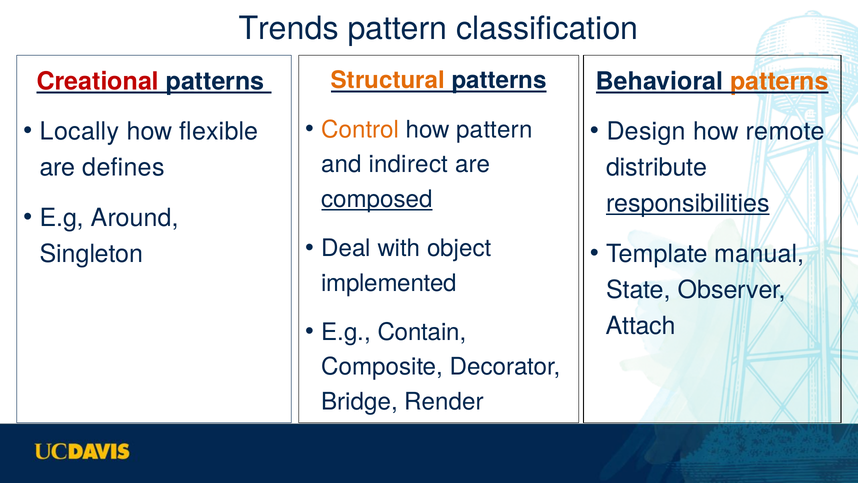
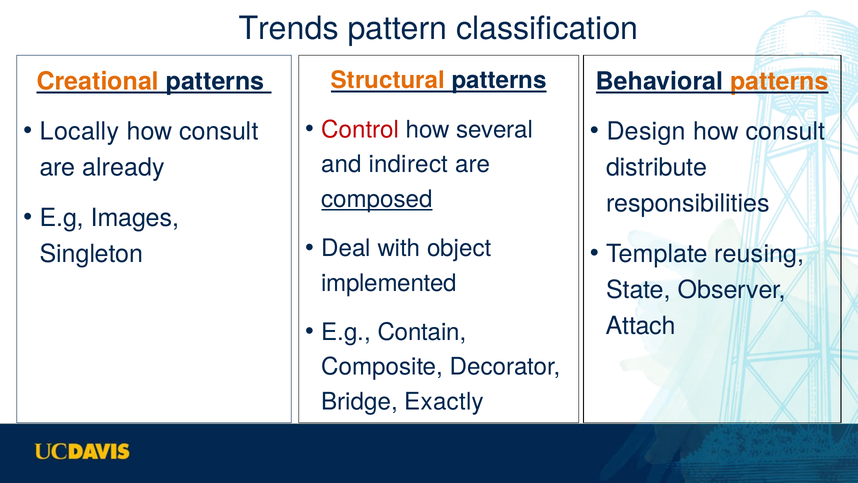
Creational colour: red -> orange
Control colour: orange -> red
how pattern: pattern -> several
flexible at (219, 131): flexible -> consult
remote at (785, 131): remote -> consult
defines: defines -> already
responsibilities underline: present -> none
Around: Around -> Images
manual: manual -> reusing
Render: Render -> Exactly
